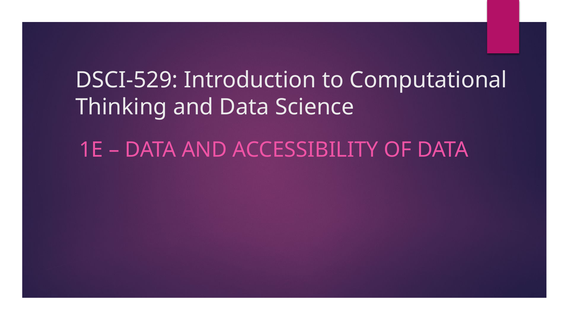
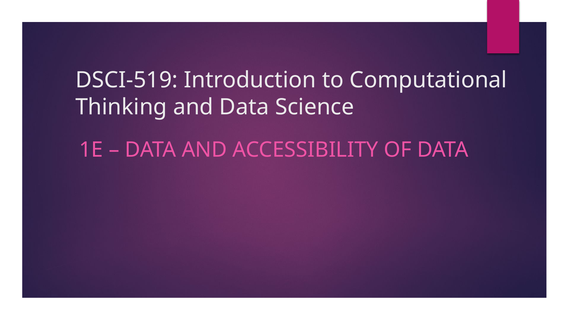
DSCI-529: DSCI-529 -> DSCI-519
